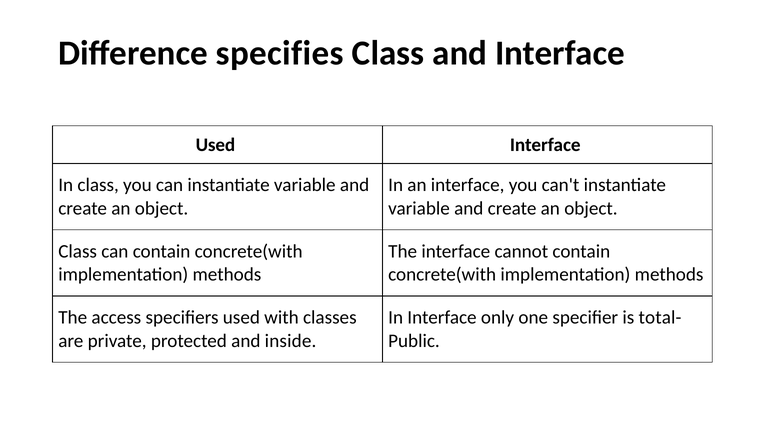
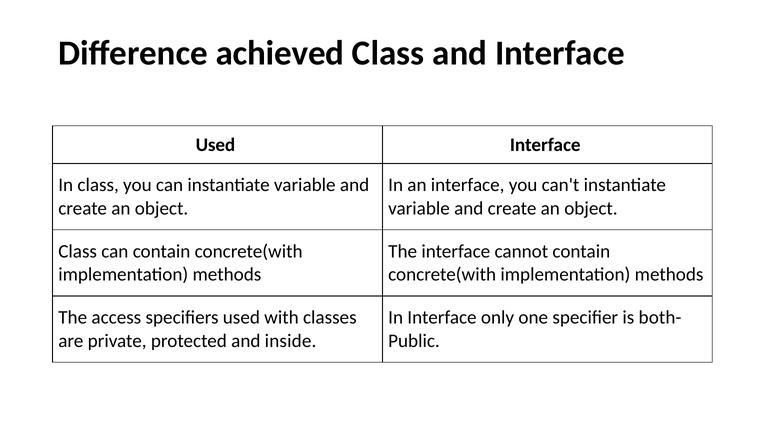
specifies: specifies -> achieved
total-: total- -> both-
